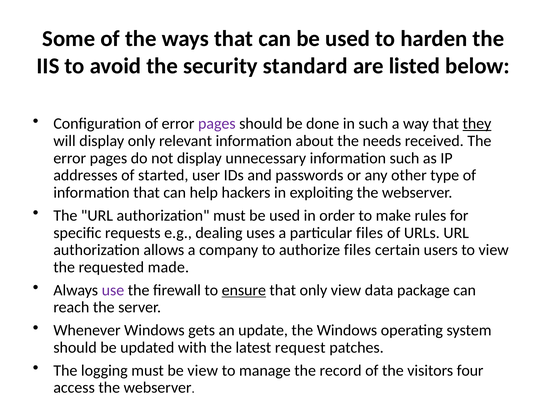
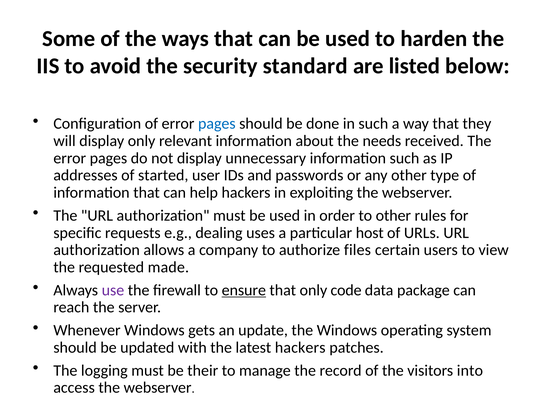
pages at (217, 124) colour: purple -> blue
they underline: present -> none
to make: make -> other
particular files: files -> host
only view: view -> code
latest request: request -> hackers
be view: view -> their
four: four -> into
